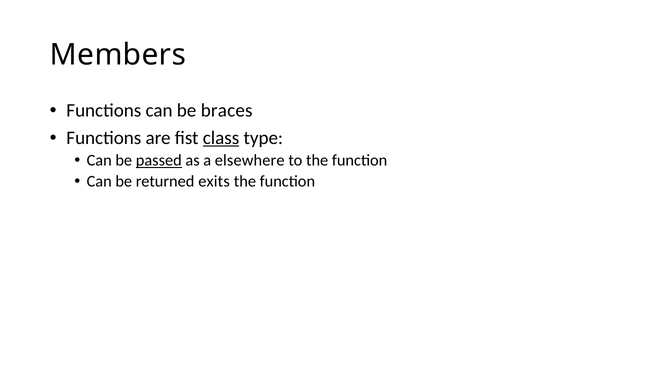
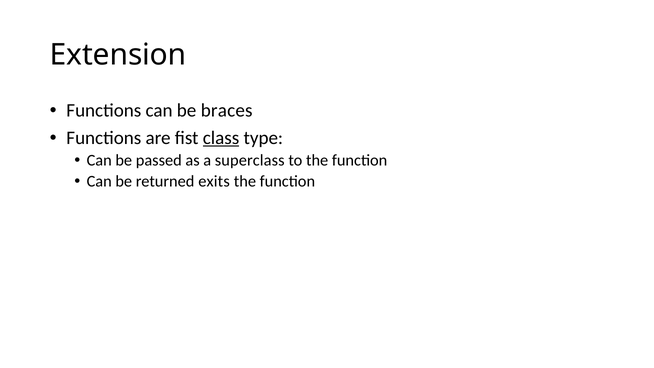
Members: Members -> Extension
passed underline: present -> none
elsewhere: elsewhere -> superclass
